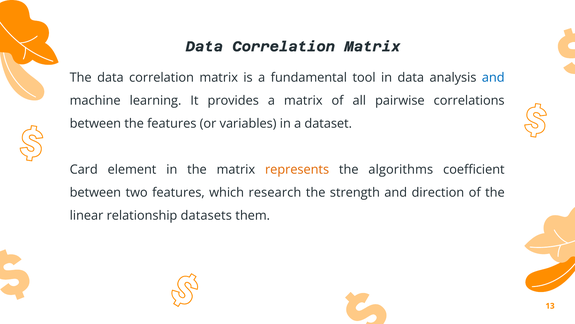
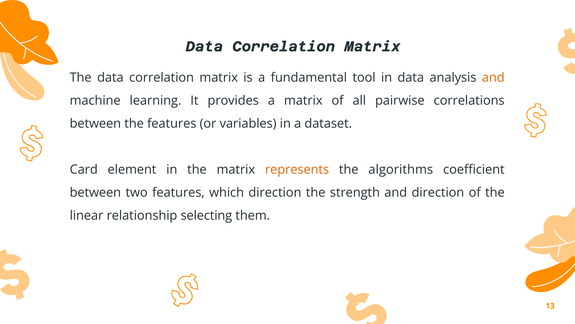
and at (493, 77) colour: blue -> orange
which research: research -> direction
datasets: datasets -> selecting
